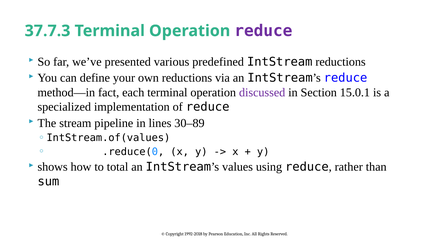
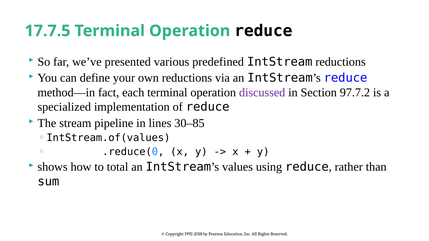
37.7.3: 37.7.3 -> 17.7.5
reduce at (264, 31) colour: purple -> black
15.0.1: 15.0.1 -> 97.7.2
30–89: 30–89 -> 30–85
